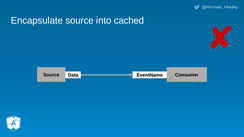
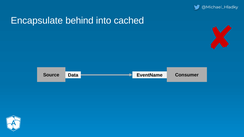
Encapsulate source: source -> behind
